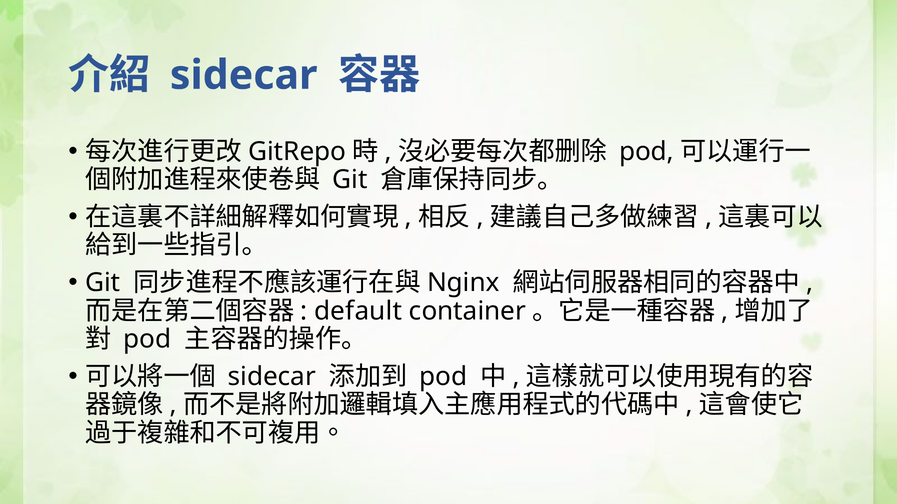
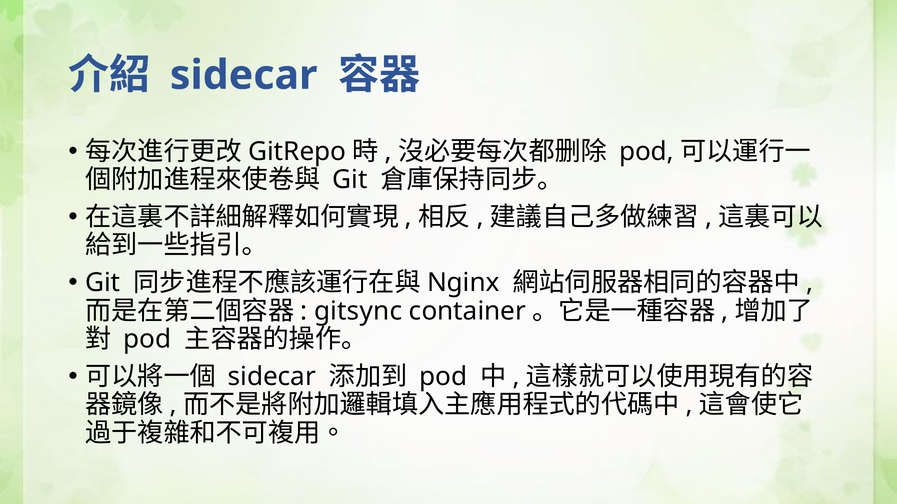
default: default -> gitsync
